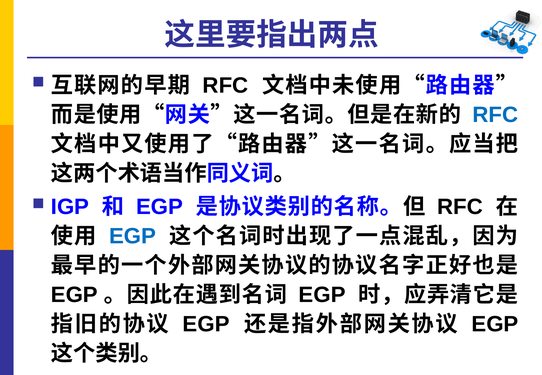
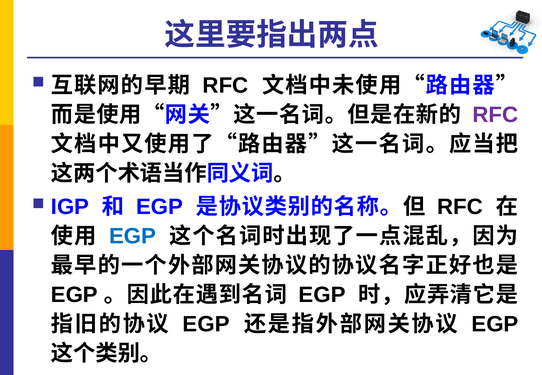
RFC at (495, 115) colour: blue -> purple
